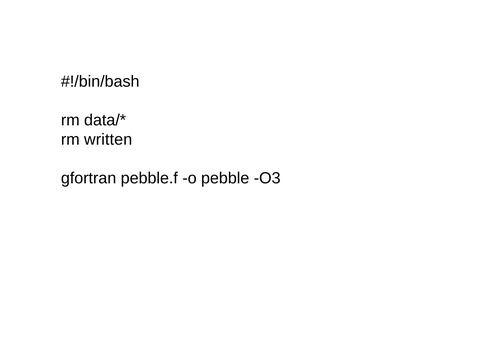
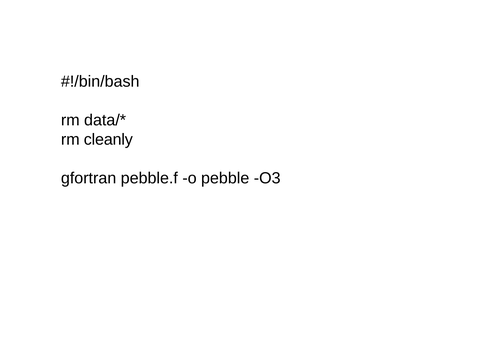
written: written -> cleanly
